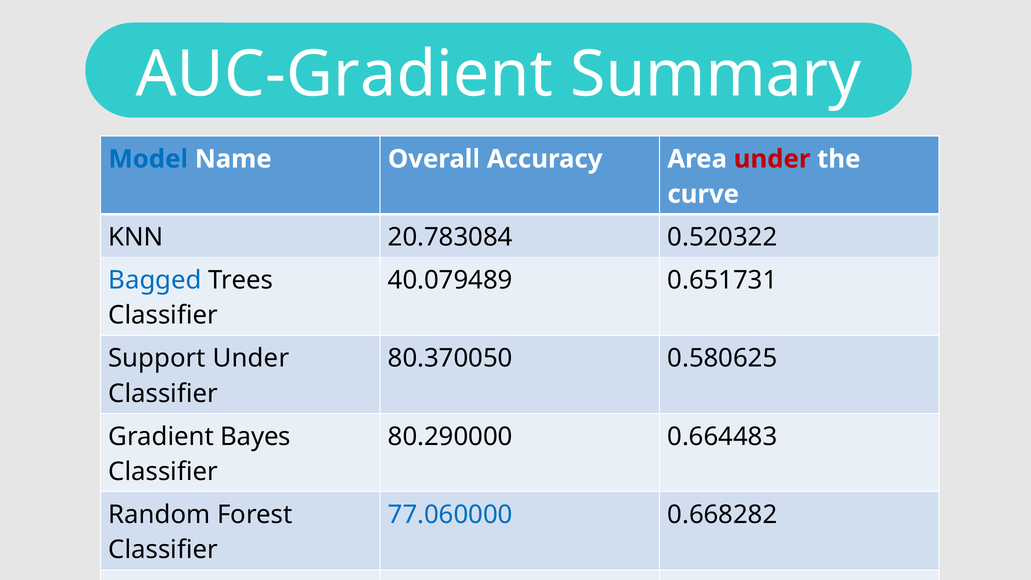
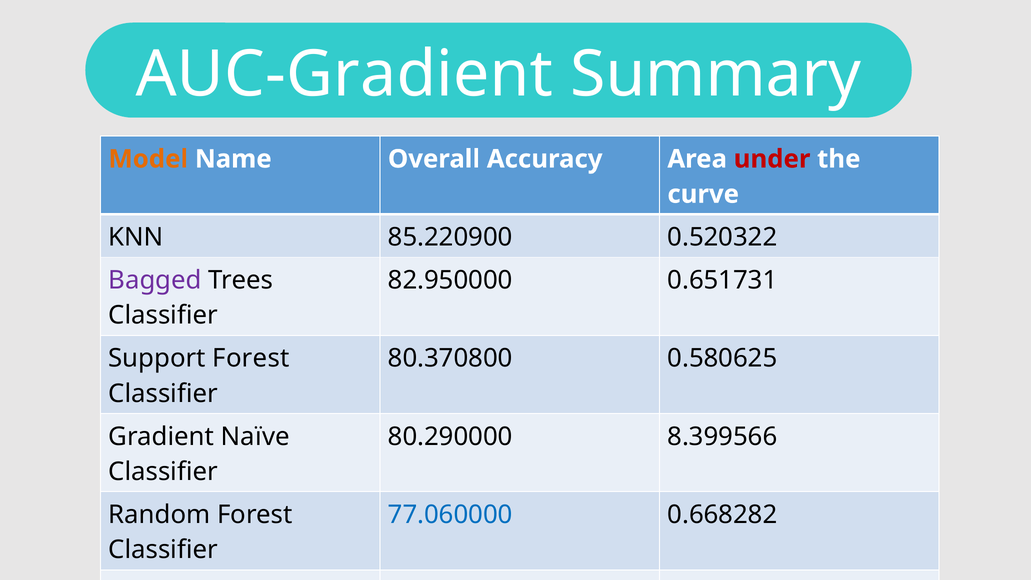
Model colour: blue -> orange
20.783084: 20.783084 -> 85.220900
Bagged colour: blue -> purple
40.079489: 40.079489 -> 82.950000
Support Under: Under -> Forest
80.370050: 80.370050 -> 80.370800
Gradient Bayes: Bayes -> Naïve
0.664483: 0.664483 -> 8.399566
